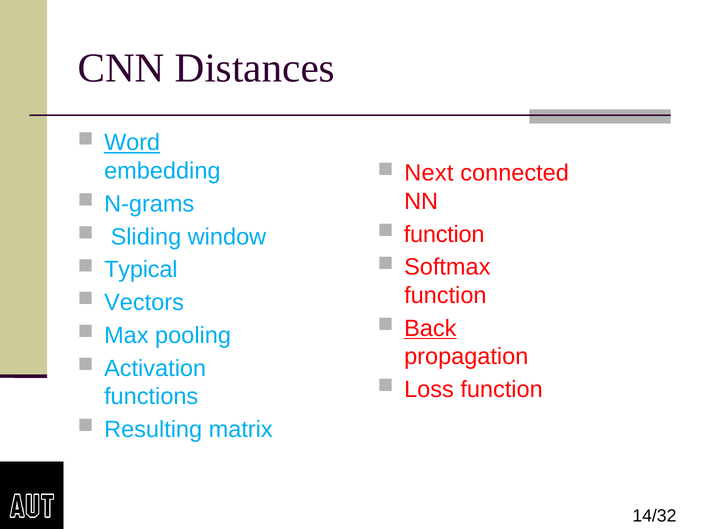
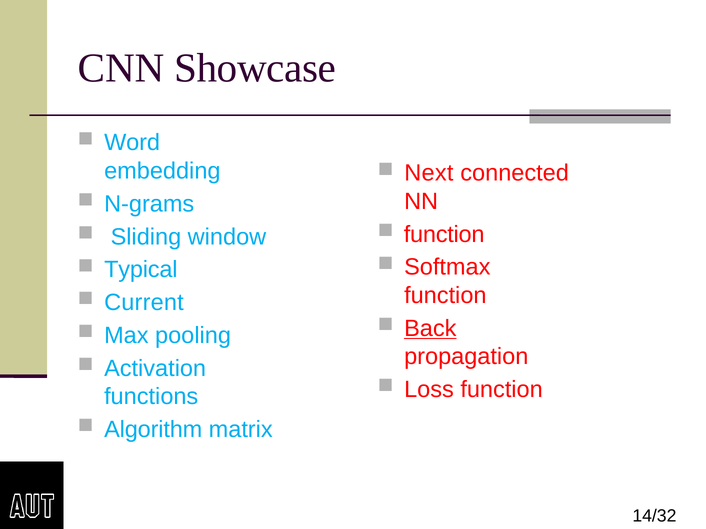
Distances: Distances -> Showcase
Word underline: present -> none
Vectors: Vectors -> Current
Resulting: Resulting -> Algorithm
